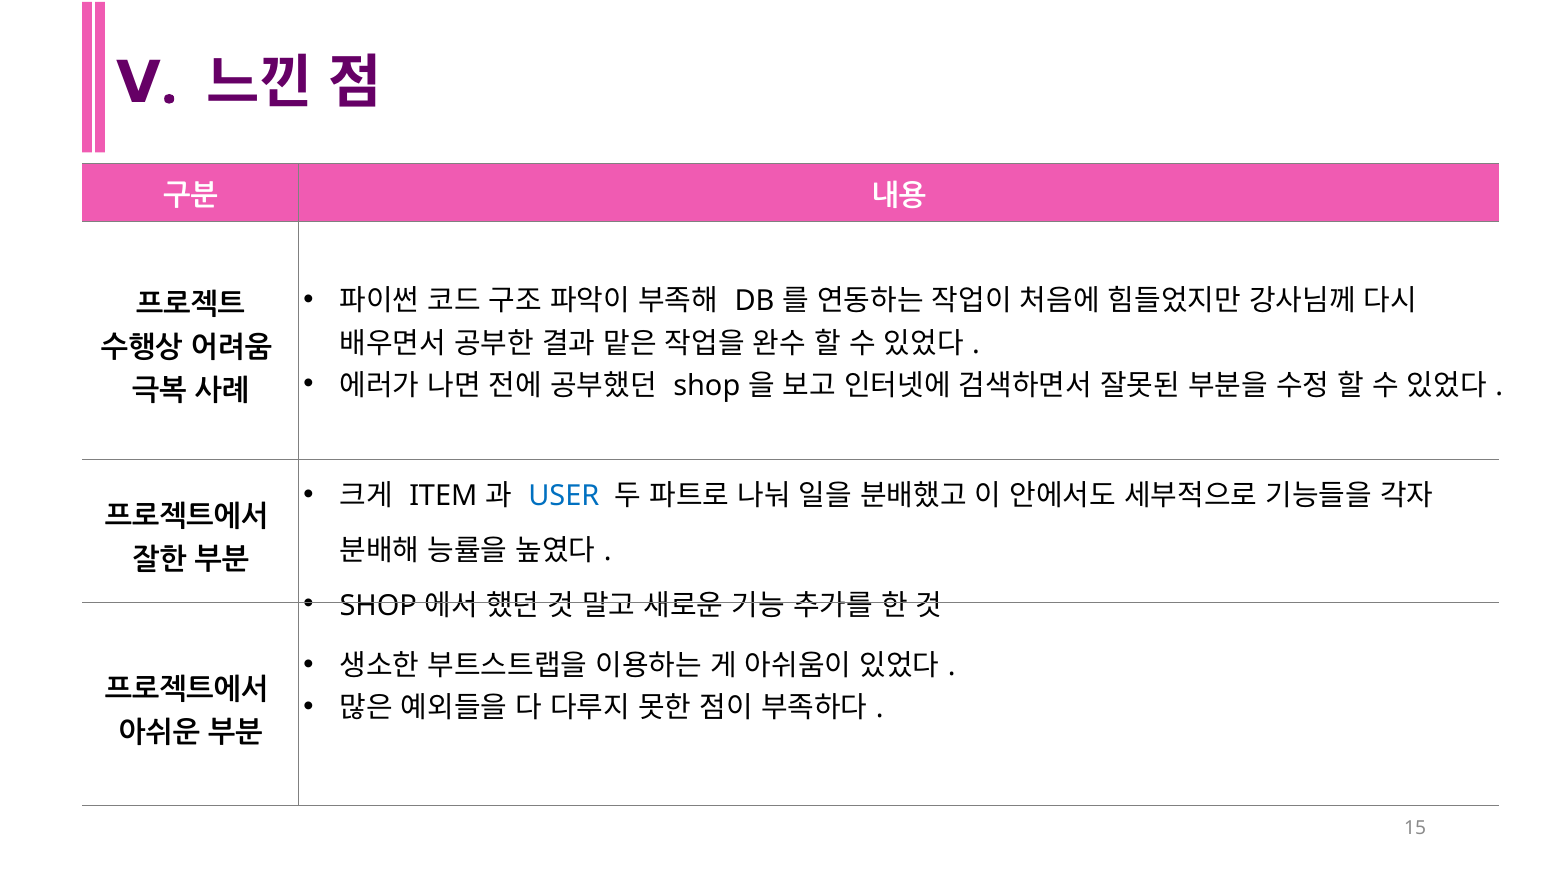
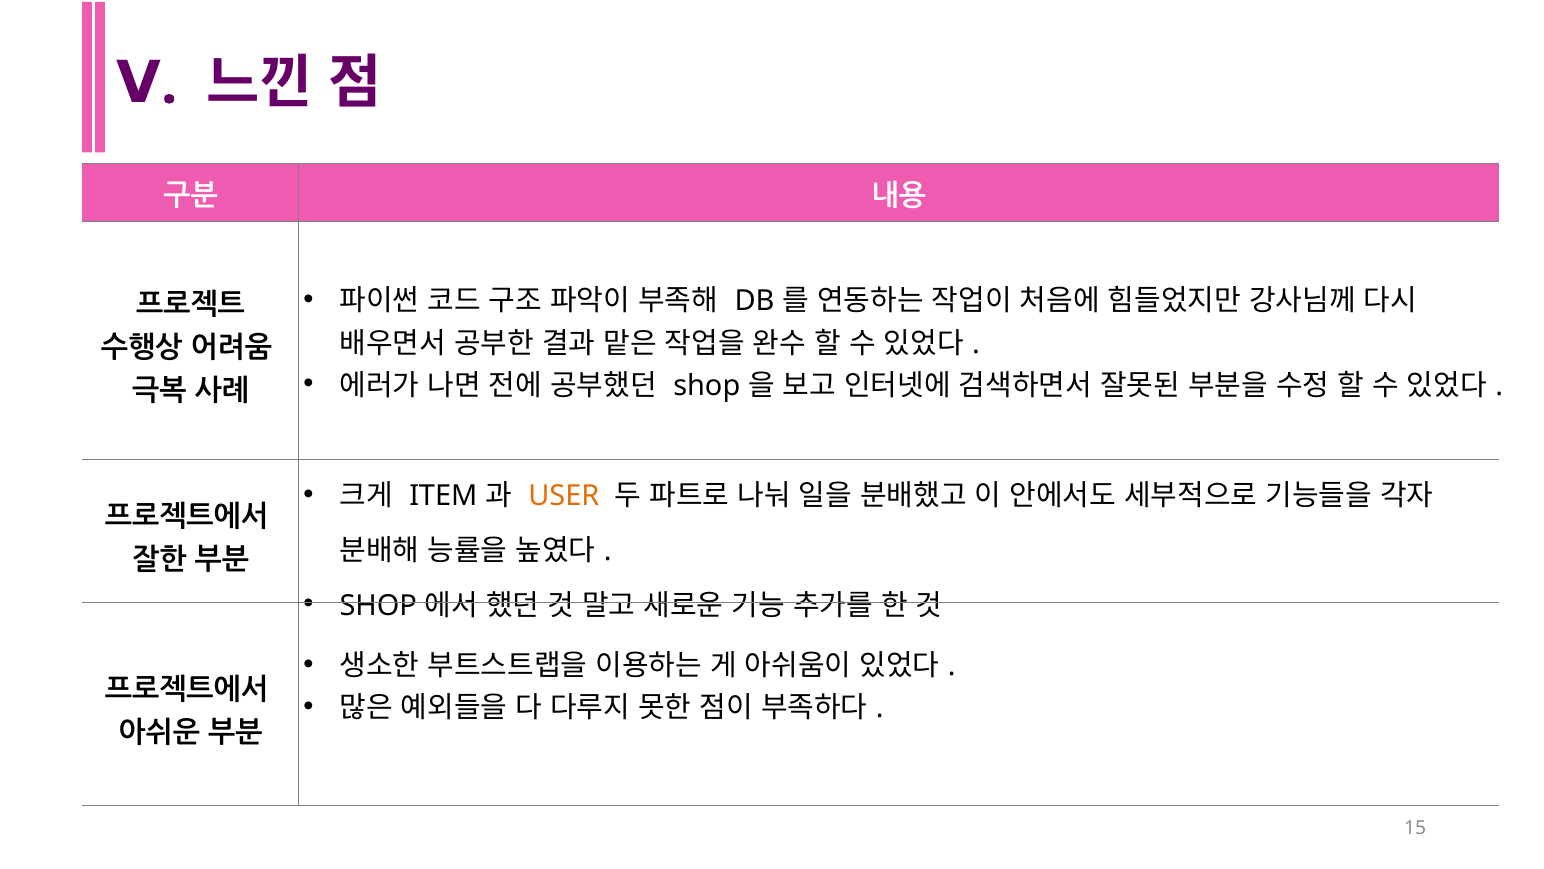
USER colour: blue -> orange
